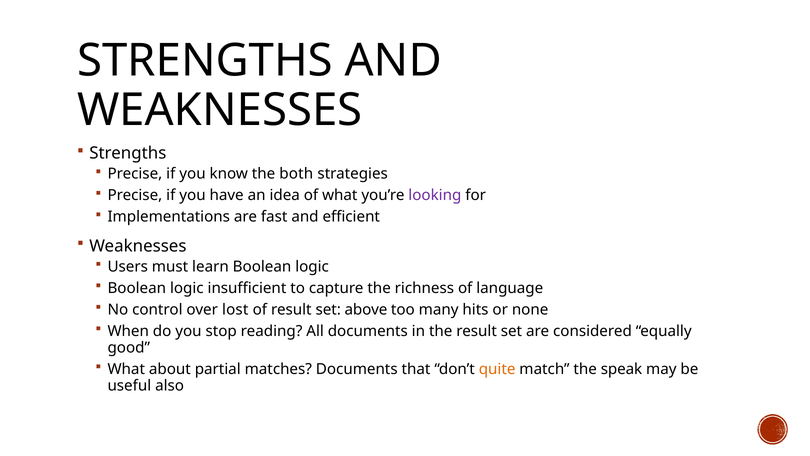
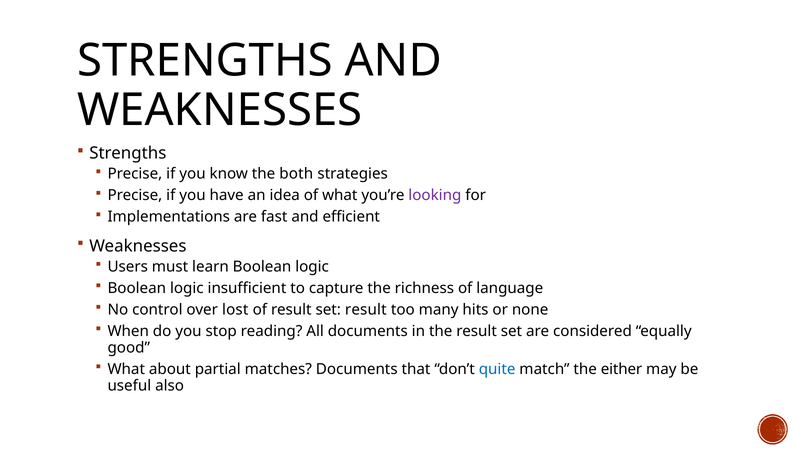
set above: above -> result
quite colour: orange -> blue
speak: speak -> either
